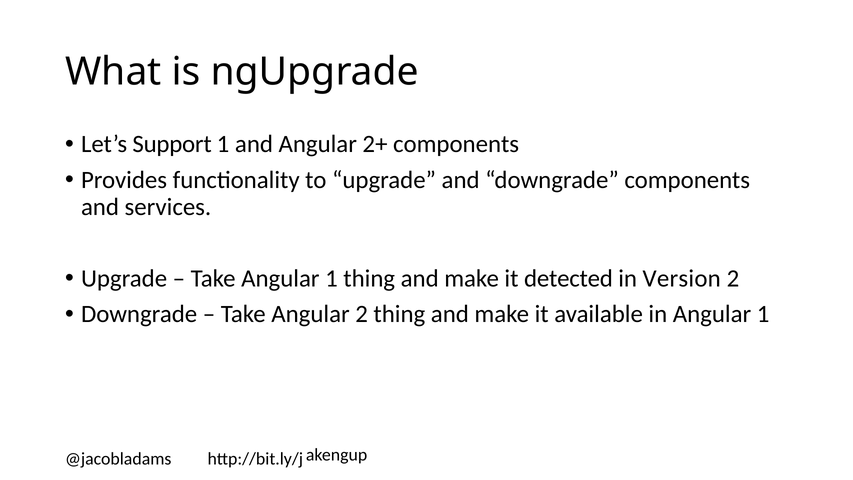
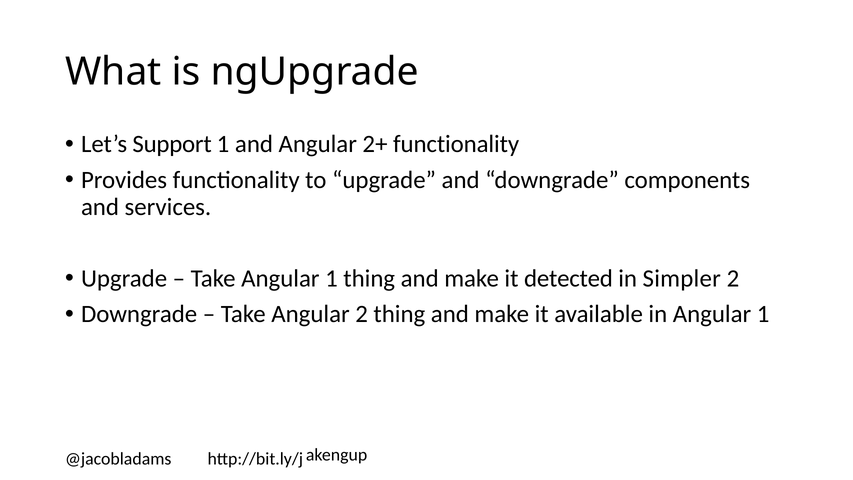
2+ components: components -> functionality
Version: Version -> Simpler
